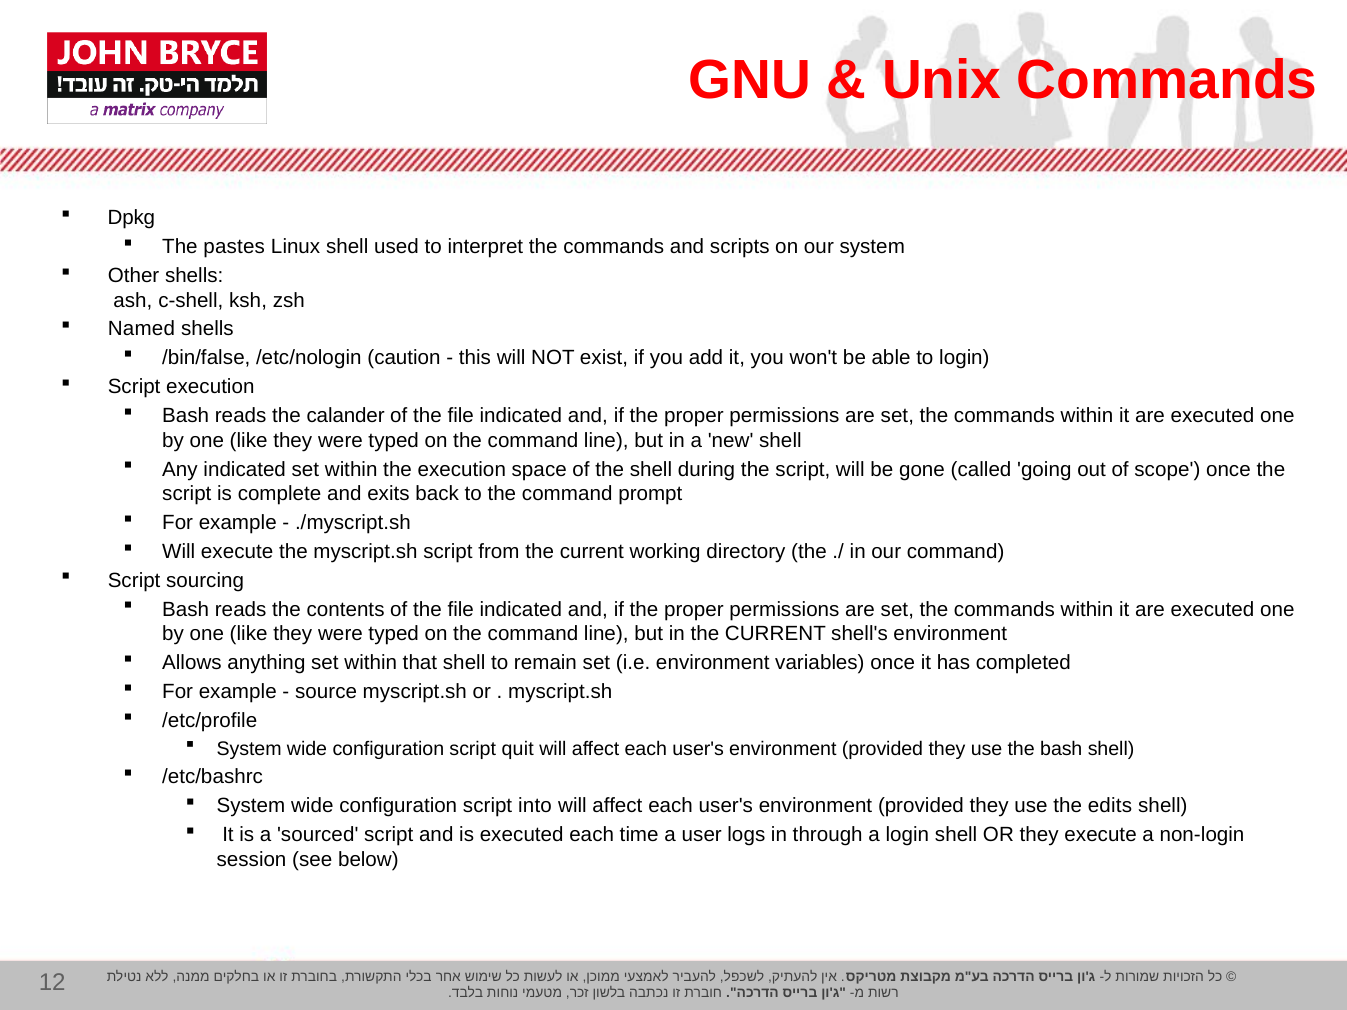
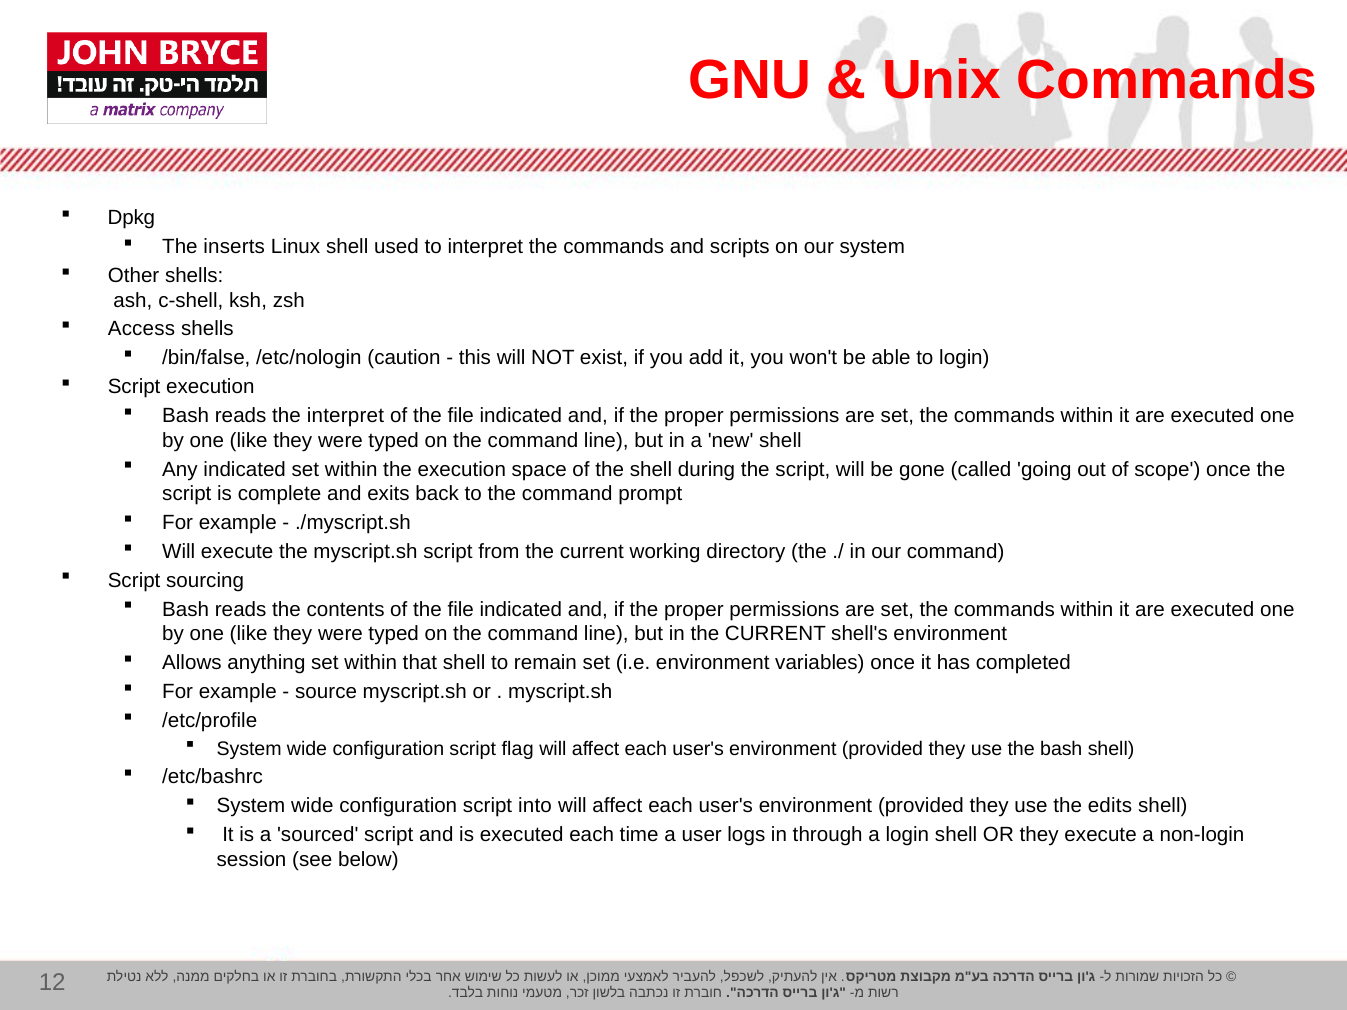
pastes: pastes -> inserts
Named: Named -> Access
the calander: calander -> interpret
quit: quit -> flag
